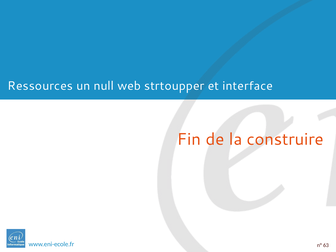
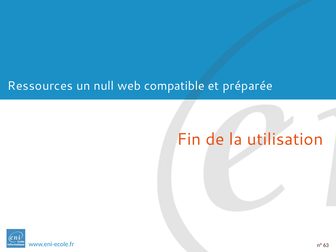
strtoupper: strtoupper -> compatible
interface: interface -> préparée
construire: construire -> utilisation
